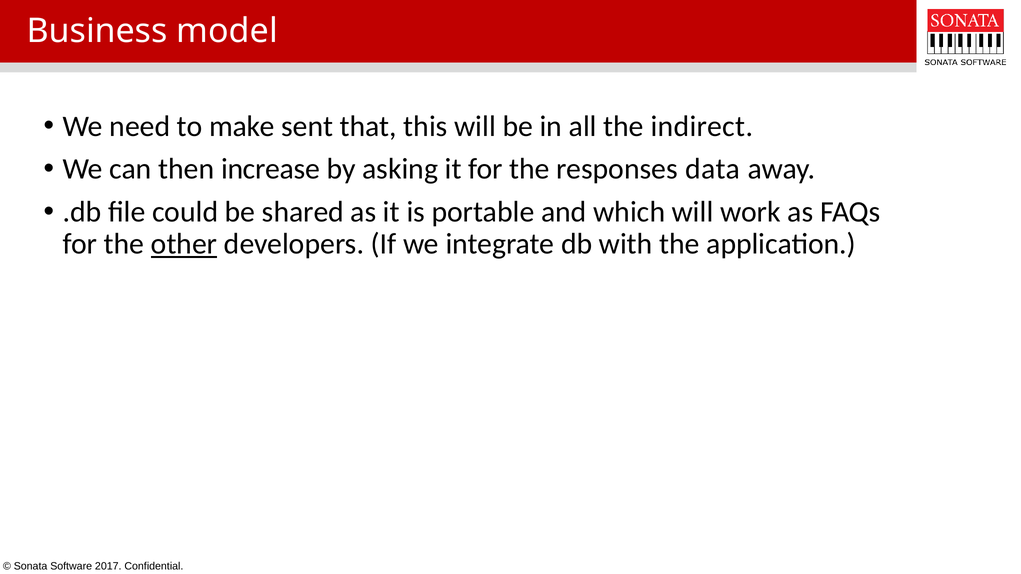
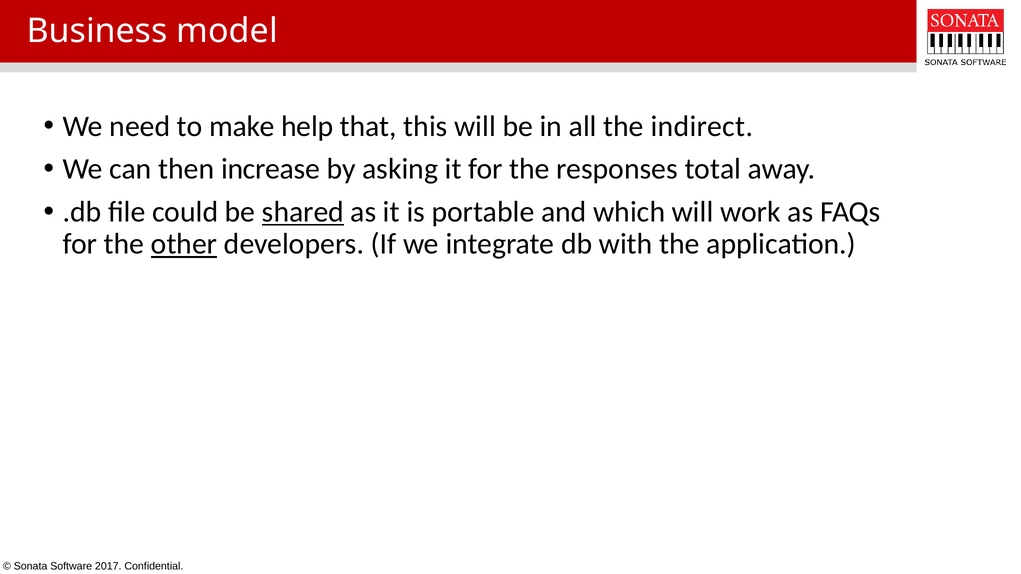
sent: sent -> help
data: data -> total
shared underline: none -> present
